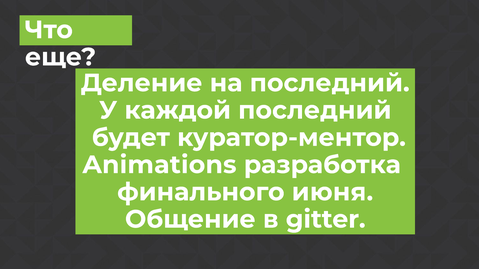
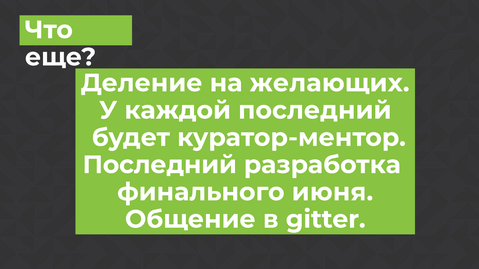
на последний: последний -> желающих
Animations at (159, 165): Animations -> Последний
